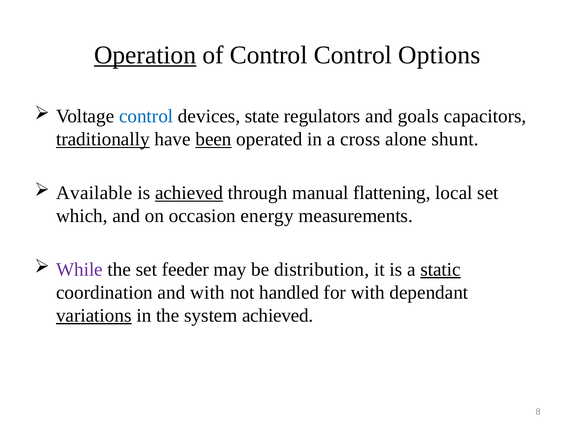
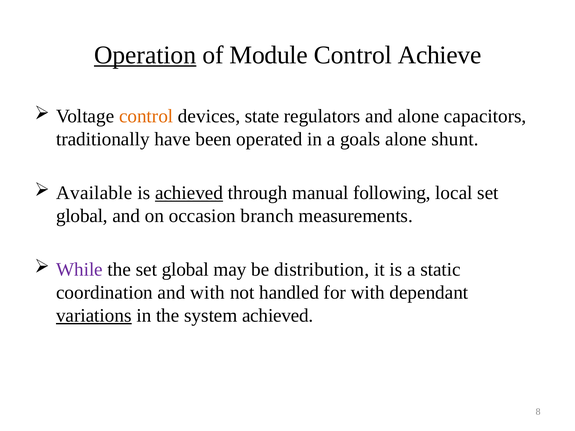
of Control: Control -> Module
Options: Options -> Achieve
control at (146, 116) colour: blue -> orange
and goals: goals -> alone
traditionally underline: present -> none
been underline: present -> none
cross: cross -> goals
flattening: flattening -> following
which at (82, 216): which -> global
energy: energy -> branch
the set feeder: feeder -> global
static underline: present -> none
